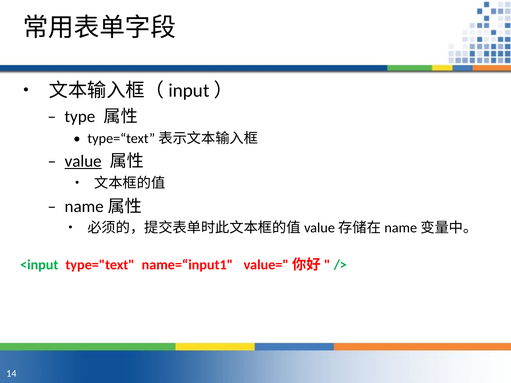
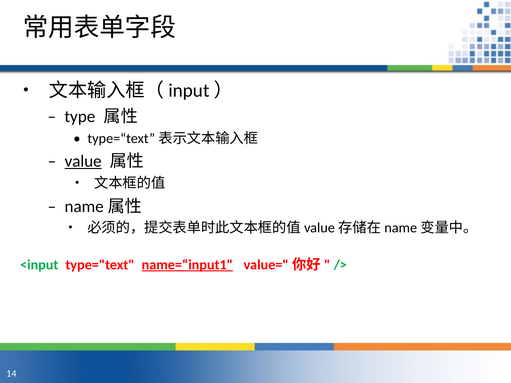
name=“input1 underline: none -> present
